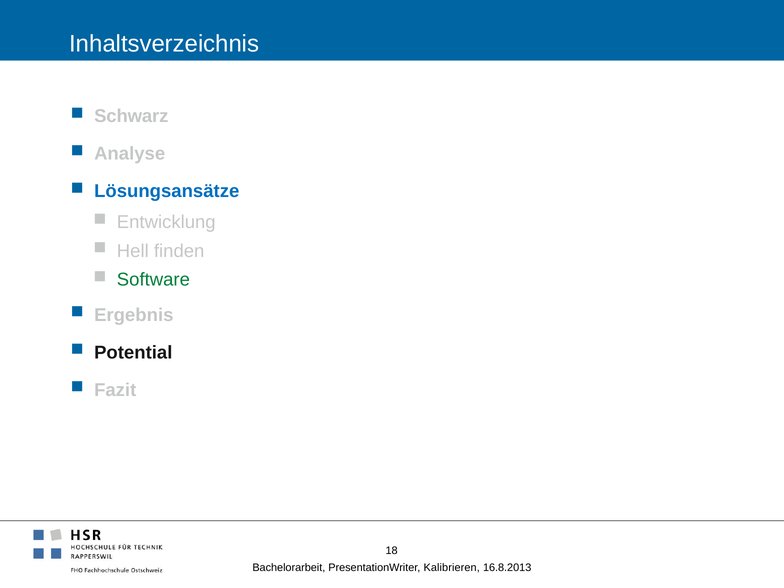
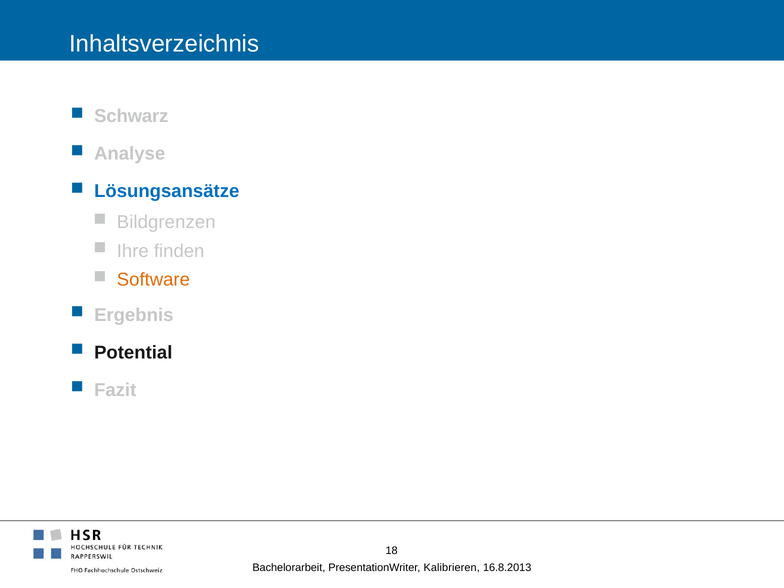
Entwicklung: Entwicklung -> Bildgrenzen
Hell: Hell -> Ihre
Software colour: green -> orange
